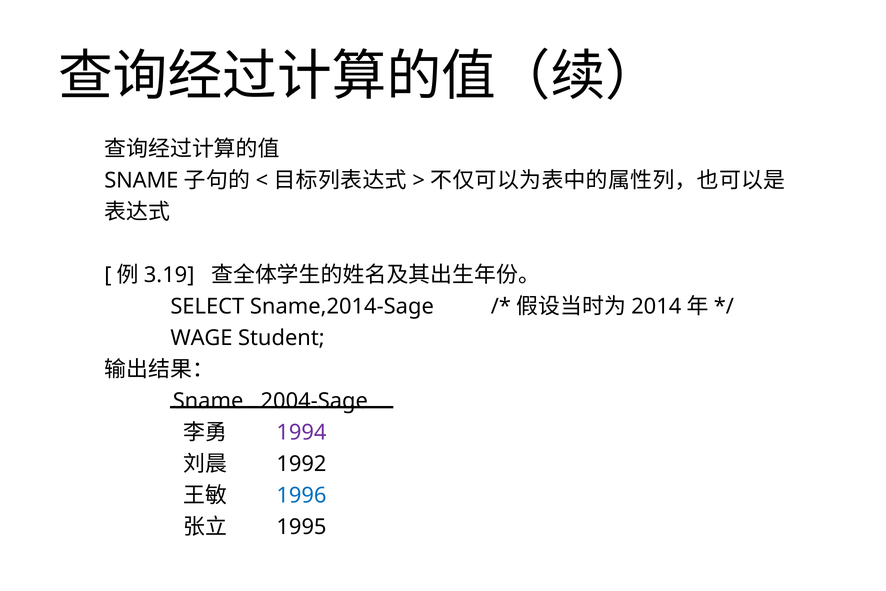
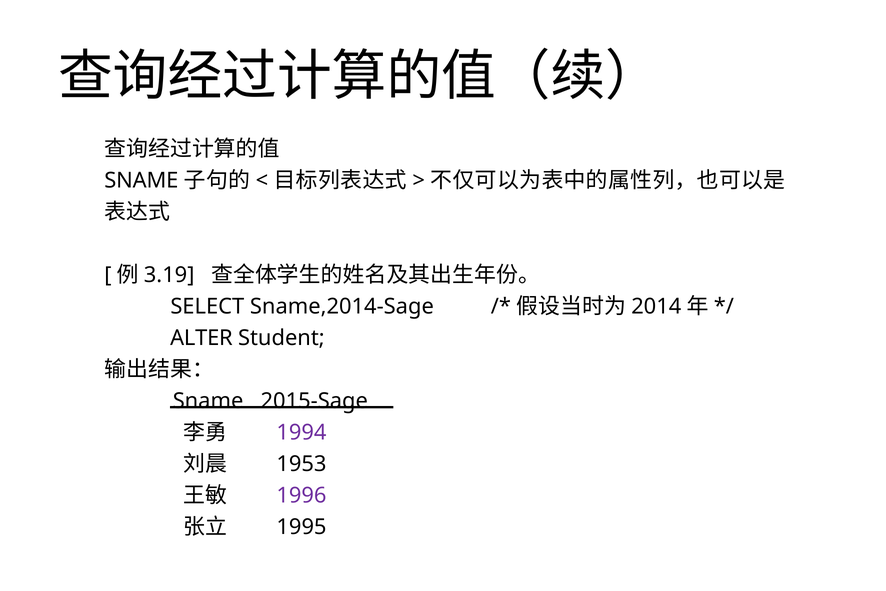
WAGE: WAGE -> ALTER
2004-Sage: 2004-Sage -> 2015-Sage
1992: 1992 -> 1953
1996 colour: blue -> purple
